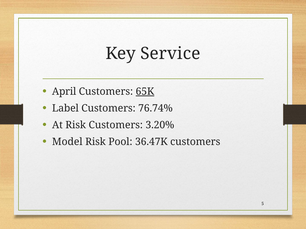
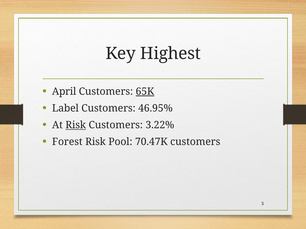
Service: Service -> Highest
76.74%: 76.74% -> 46.95%
Risk at (76, 125) underline: none -> present
3.20%: 3.20% -> 3.22%
Model: Model -> Forest
36.47K: 36.47K -> 70.47K
